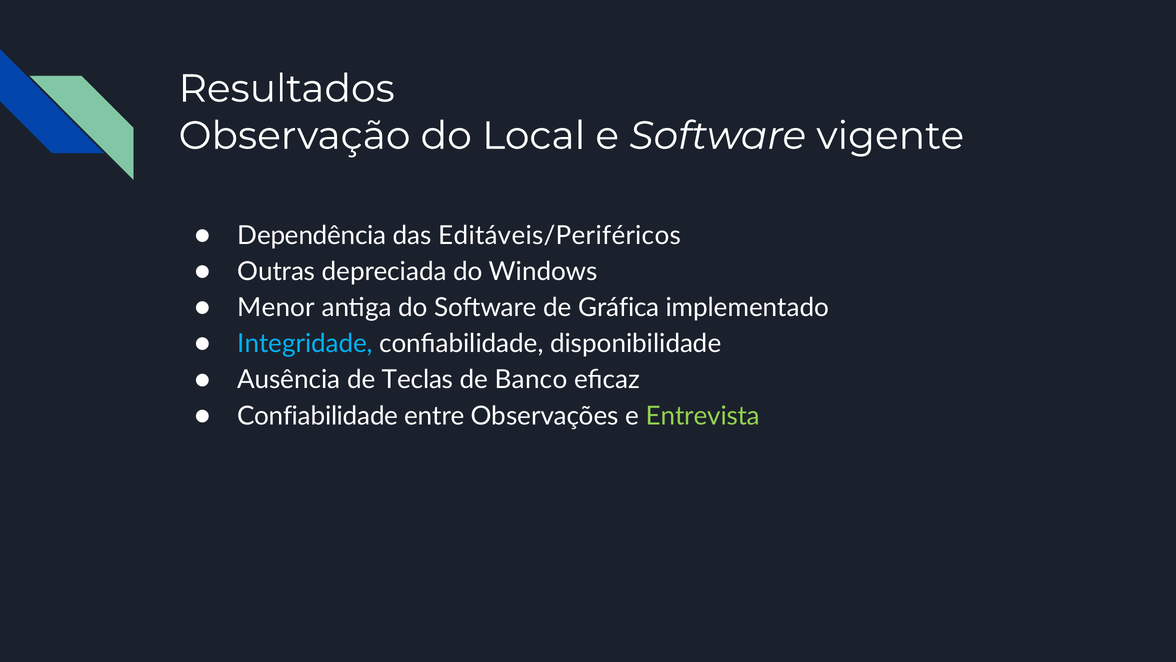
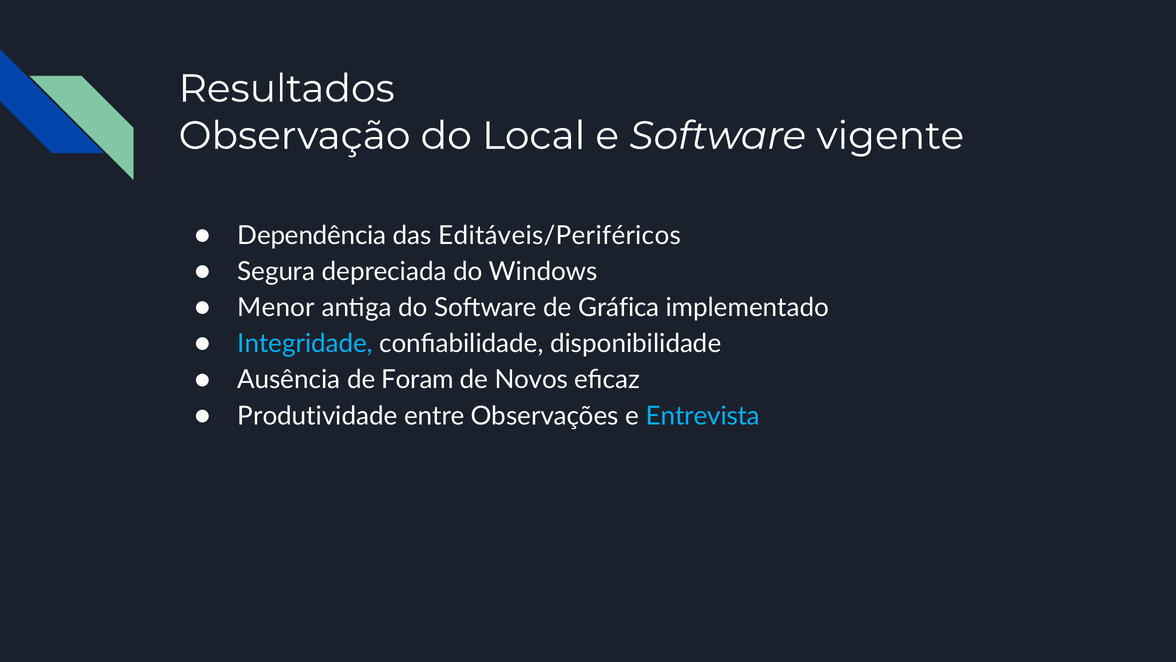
Outras: Outras -> Segura
Teclas: Teclas -> Foram
Banco: Banco -> Novos
Confiabilidade at (318, 416): Confiabilidade -> Produtividade
Entrevista colour: light green -> light blue
